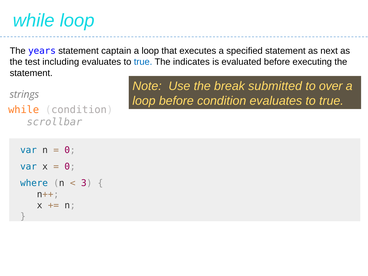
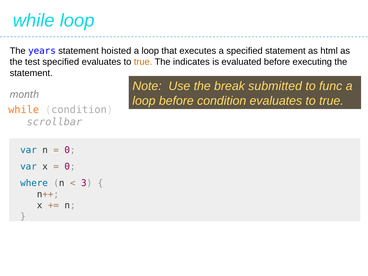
captain: captain -> hoisted
next: next -> html
test including: including -> specified
true at (143, 62) colour: blue -> orange
over: over -> func
strings: strings -> month
